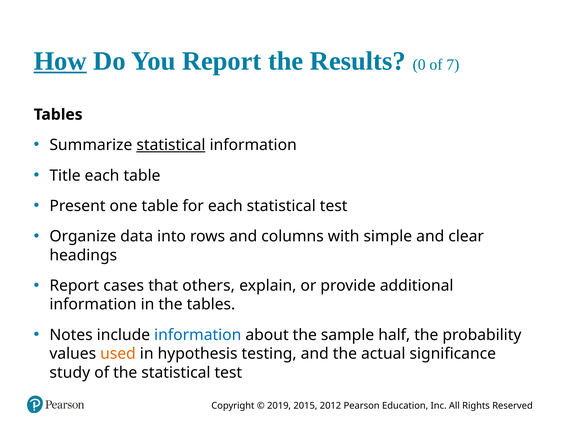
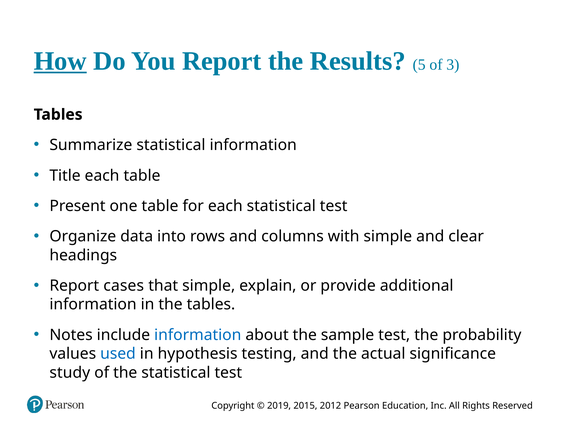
0: 0 -> 5
7: 7 -> 3
statistical at (171, 145) underline: present -> none
that others: others -> simple
sample half: half -> test
used colour: orange -> blue
